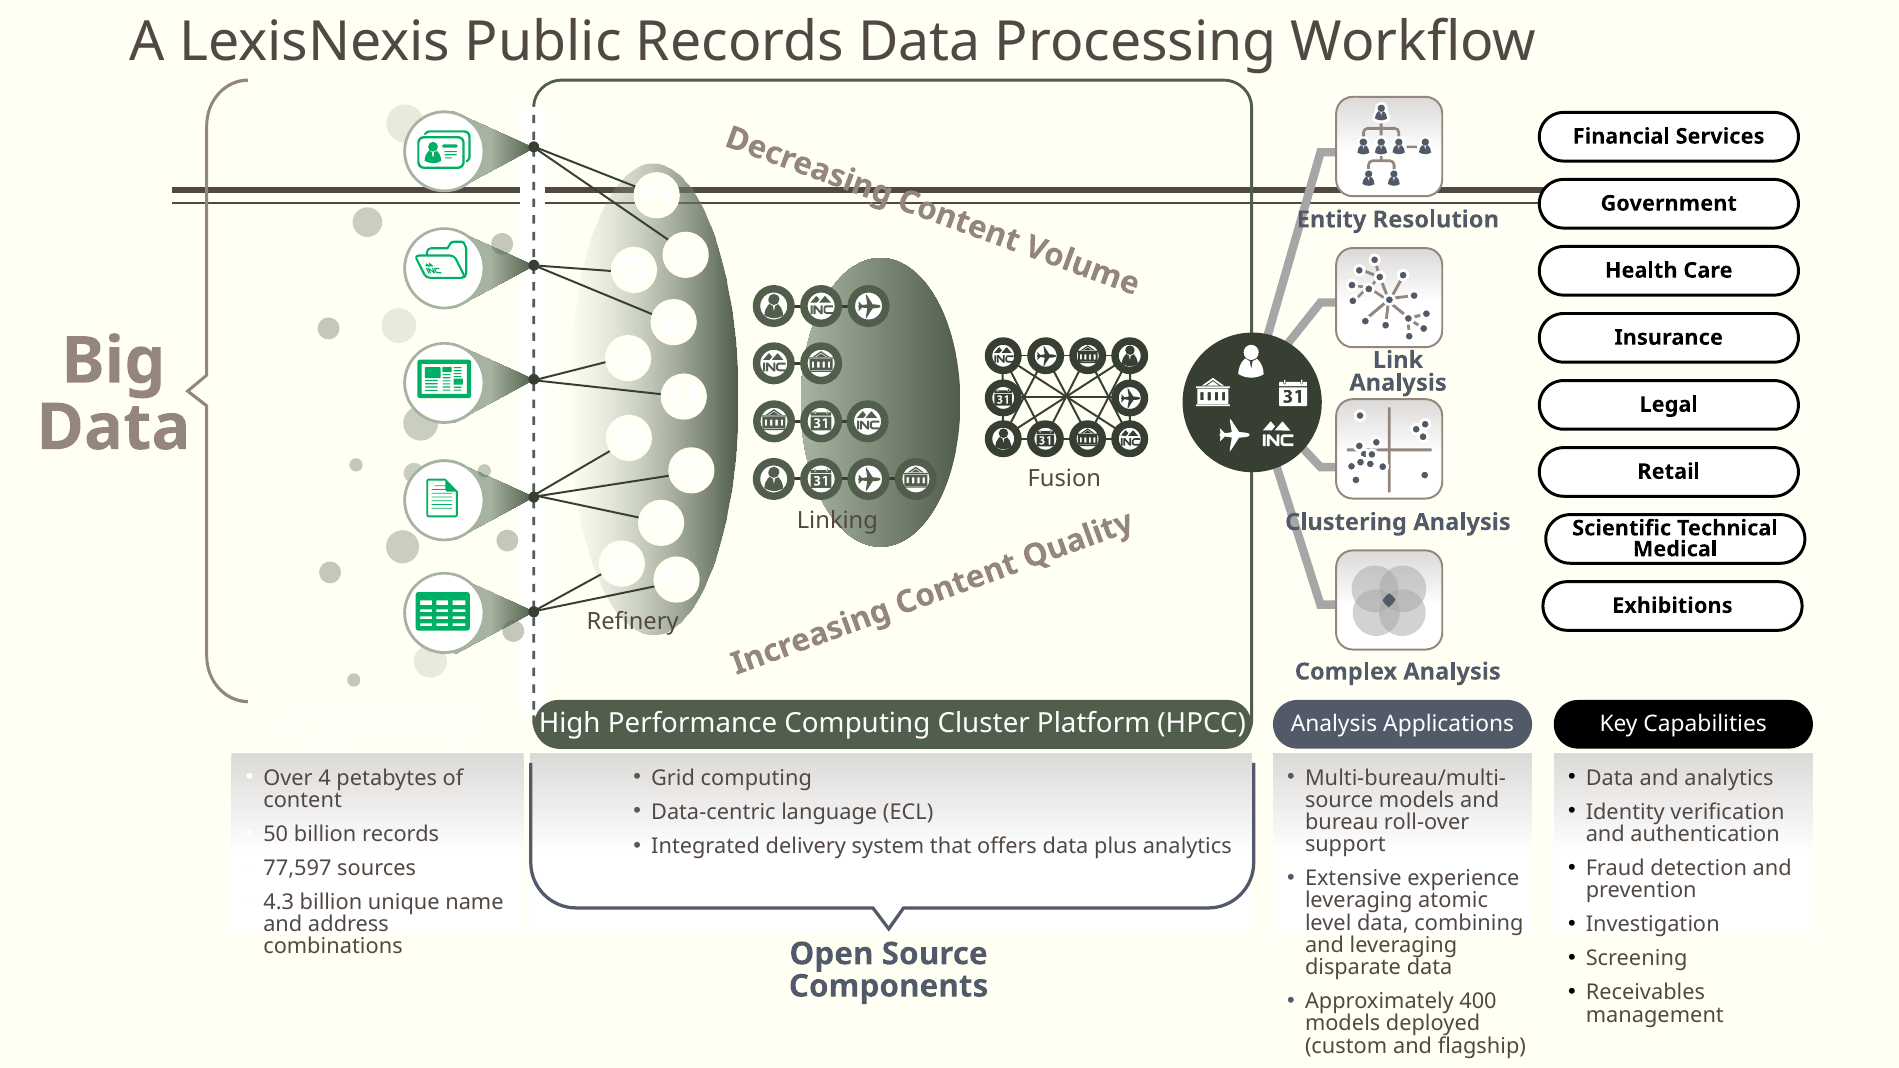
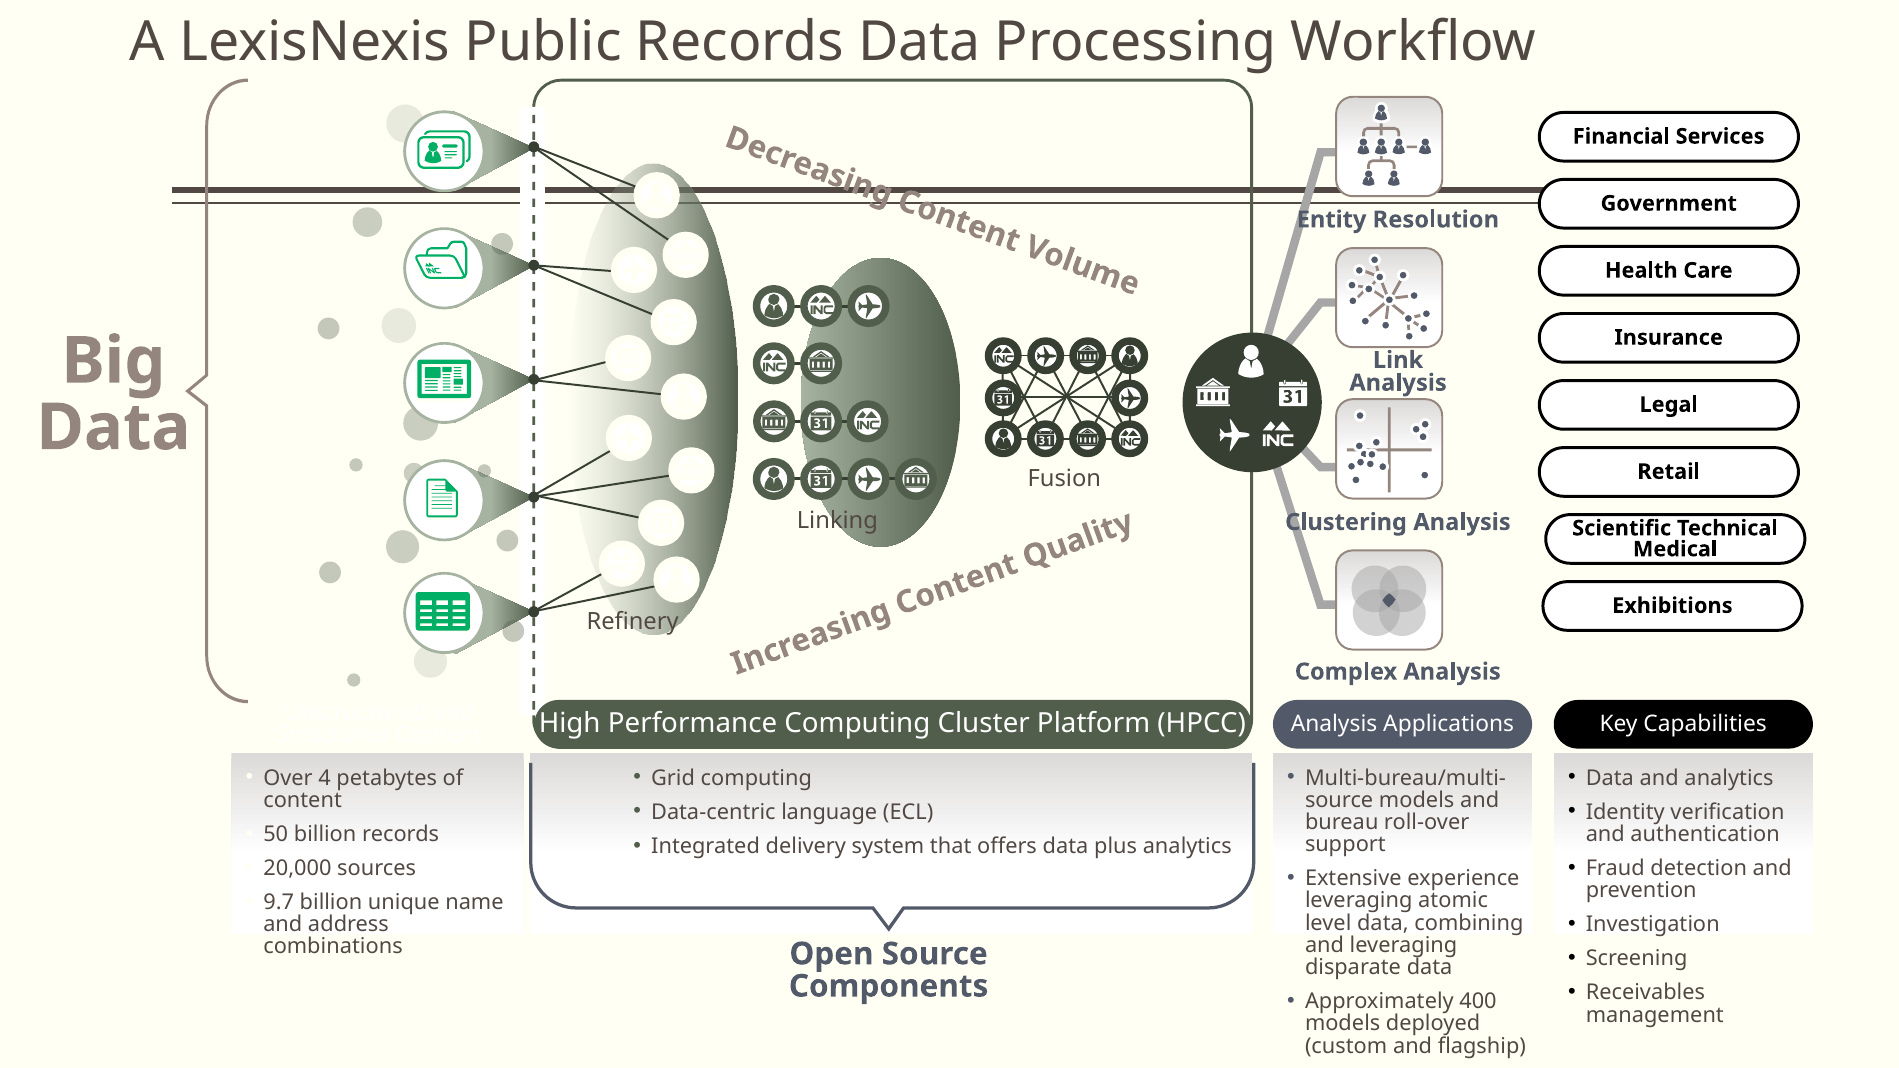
77,597: 77,597 -> 20,000
4.3: 4.3 -> 9.7
